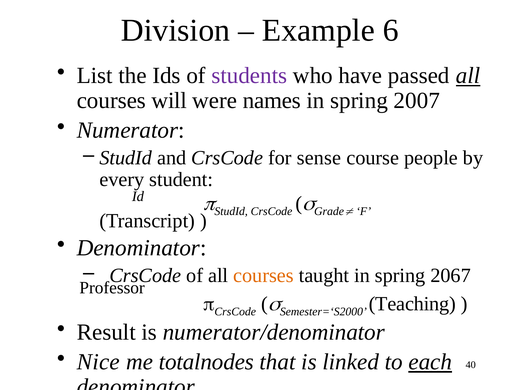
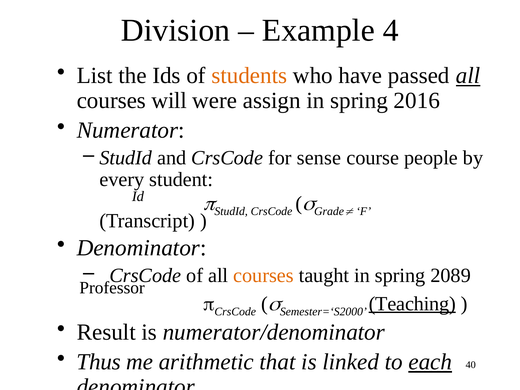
6: 6 -> 4
students colour: purple -> orange
names: names -> assign
2007: 2007 -> 2016
2067: 2067 -> 2089
Teaching underline: none -> present
Nice: Nice -> Thus
totalnodes: totalnodes -> arithmetic
